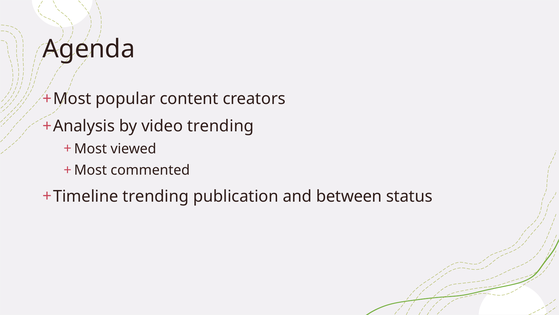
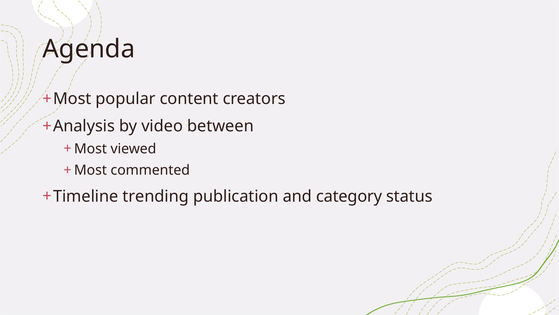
video trending: trending -> between
between: between -> category
